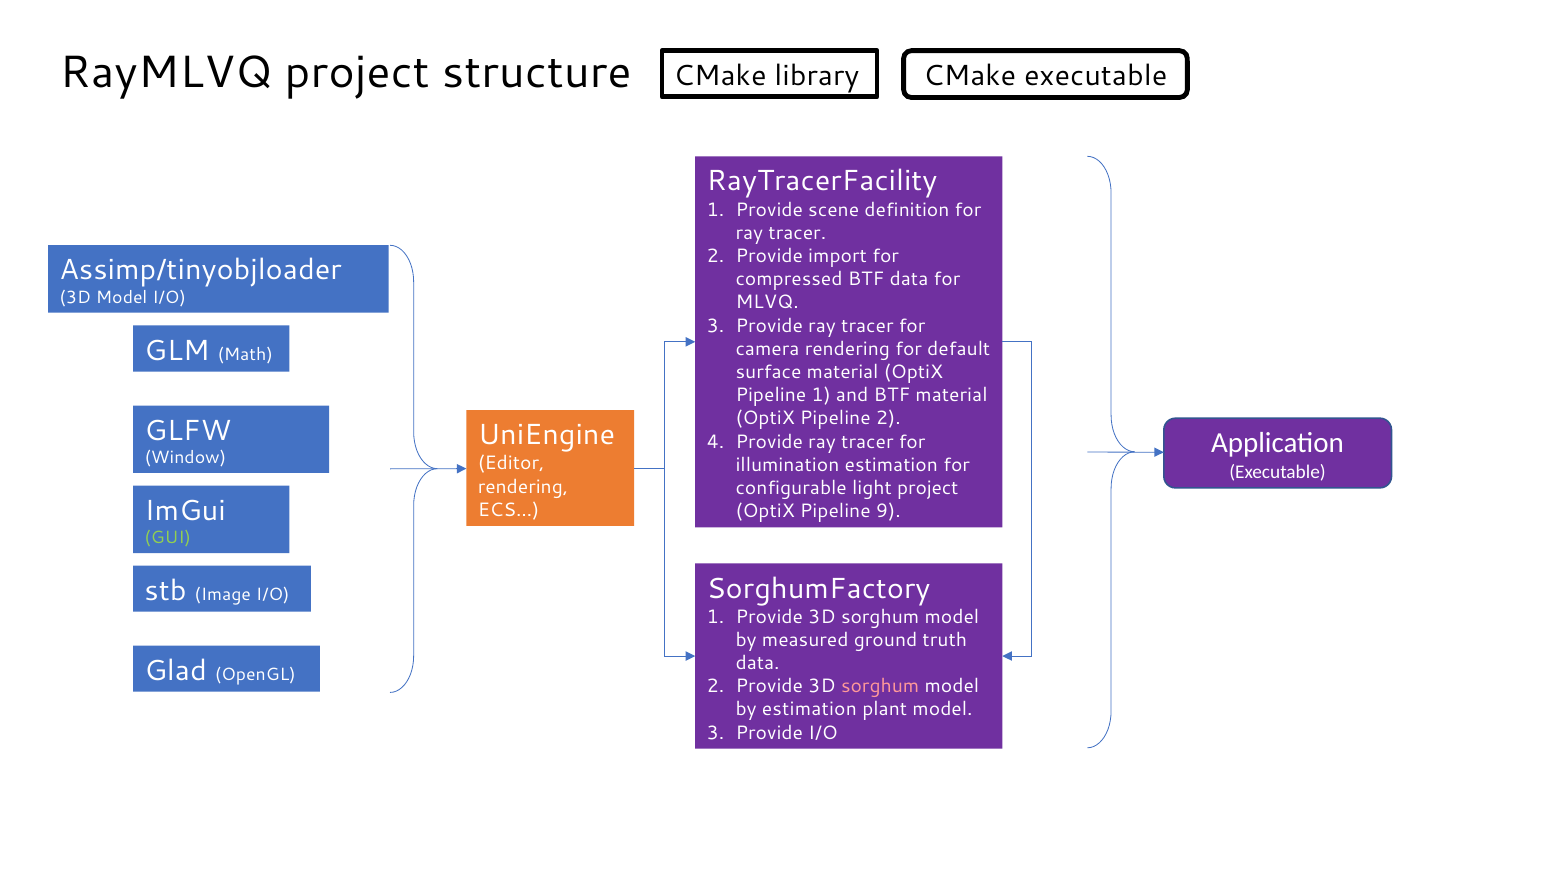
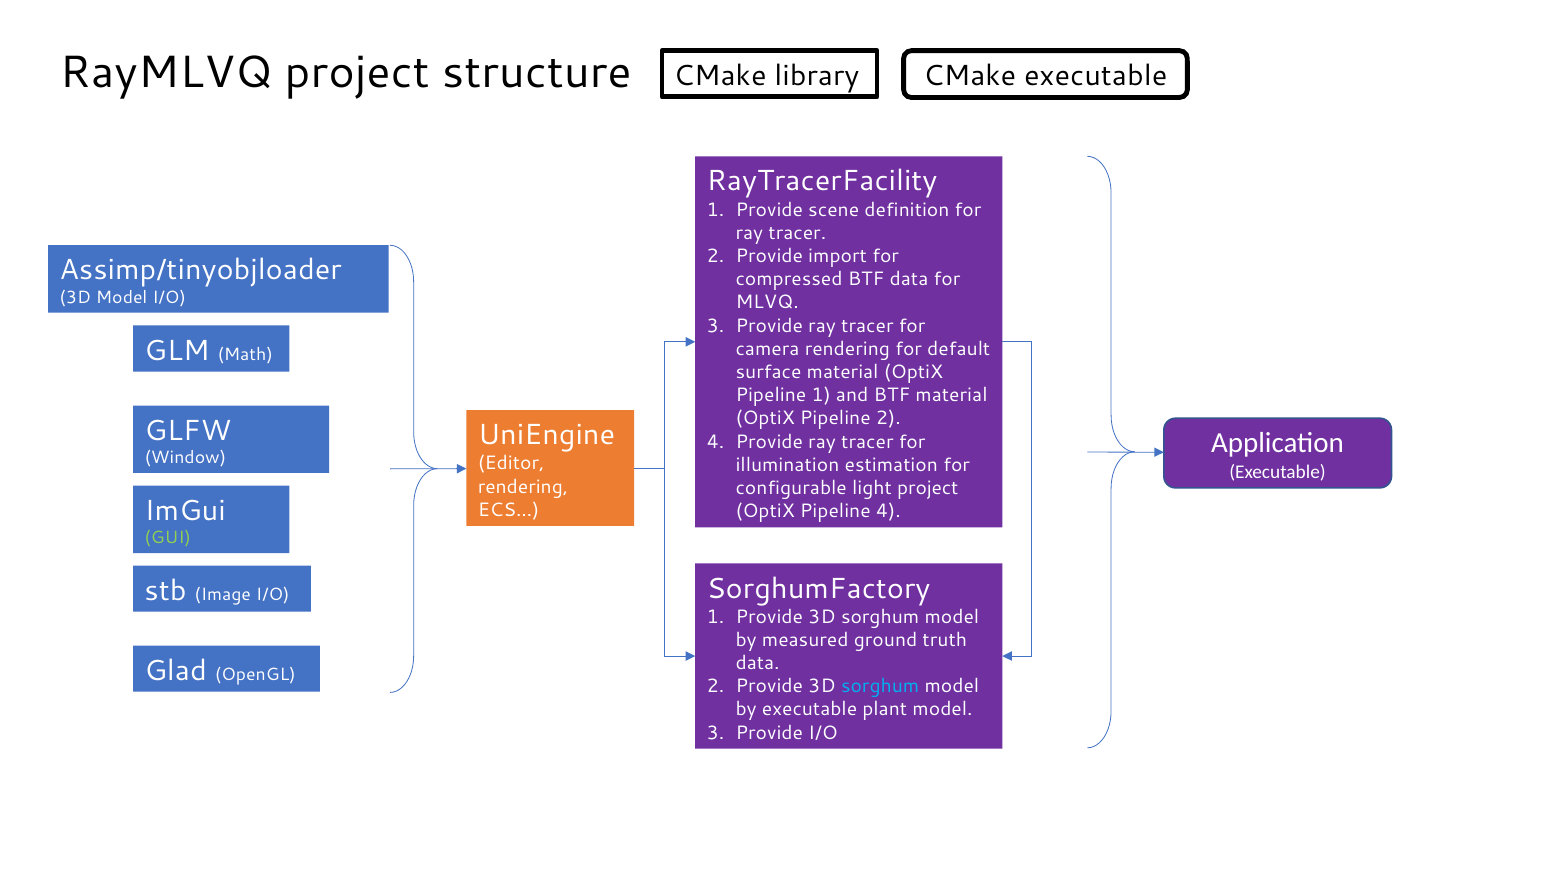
Pipeline 9: 9 -> 4
sorghum at (880, 687) colour: pink -> light blue
by estimation: estimation -> executable
